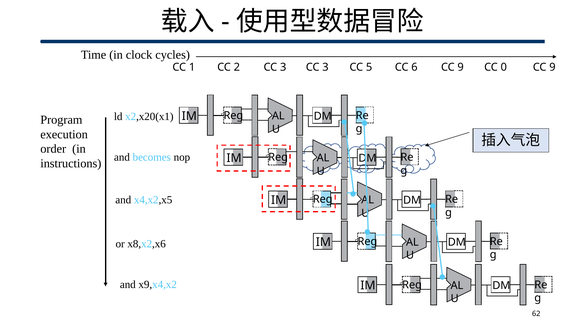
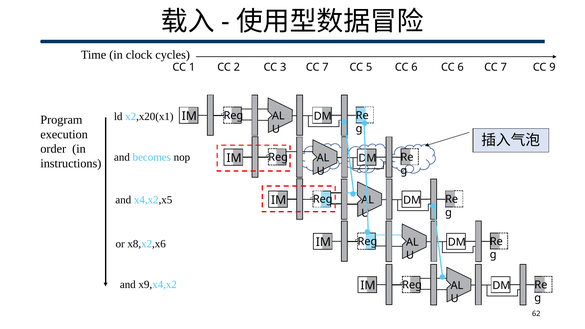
3 at (325, 67): 3 -> 7
0 at (504, 67): 0 -> 7
9 at (461, 67): 9 -> 6
